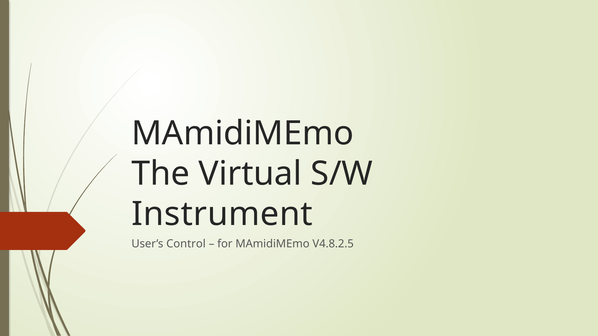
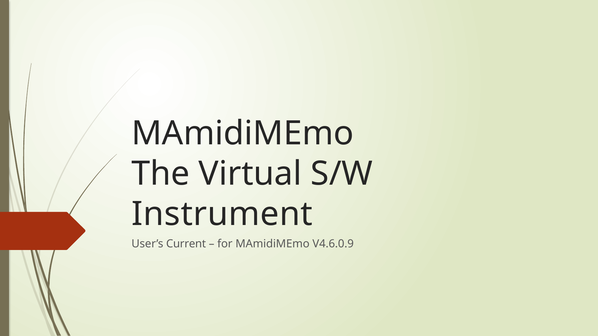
Control: Control -> Current
V4.8.2.5: V4.8.2.5 -> V4.6.0.9
